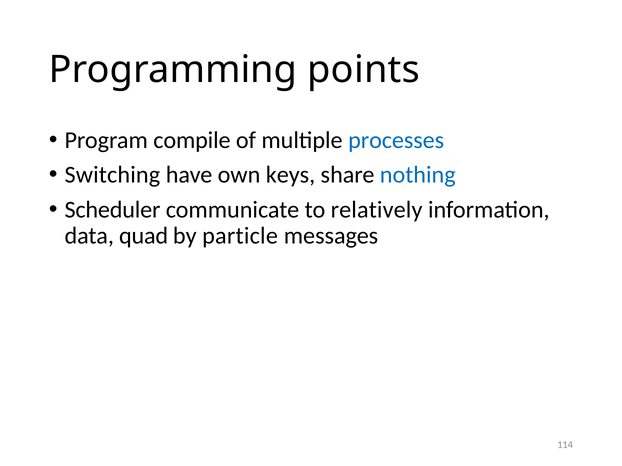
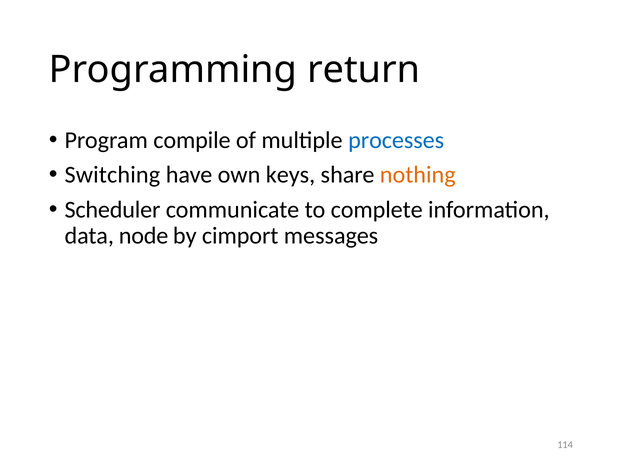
points: points -> return
nothing colour: blue -> orange
relatively: relatively -> complete
quad: quad -> node
particle: particle -> cimport
